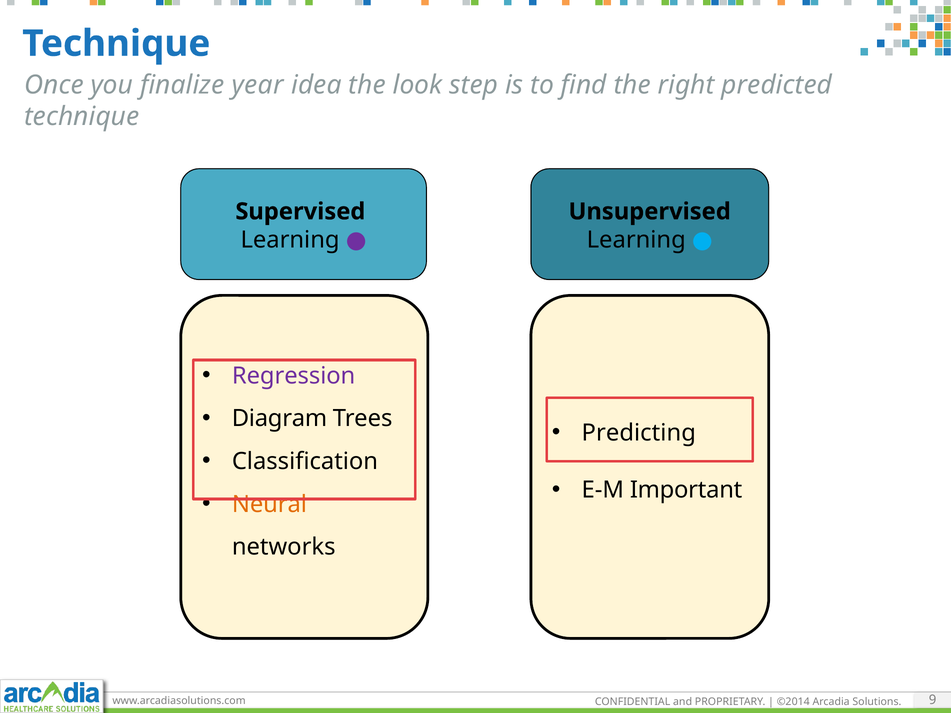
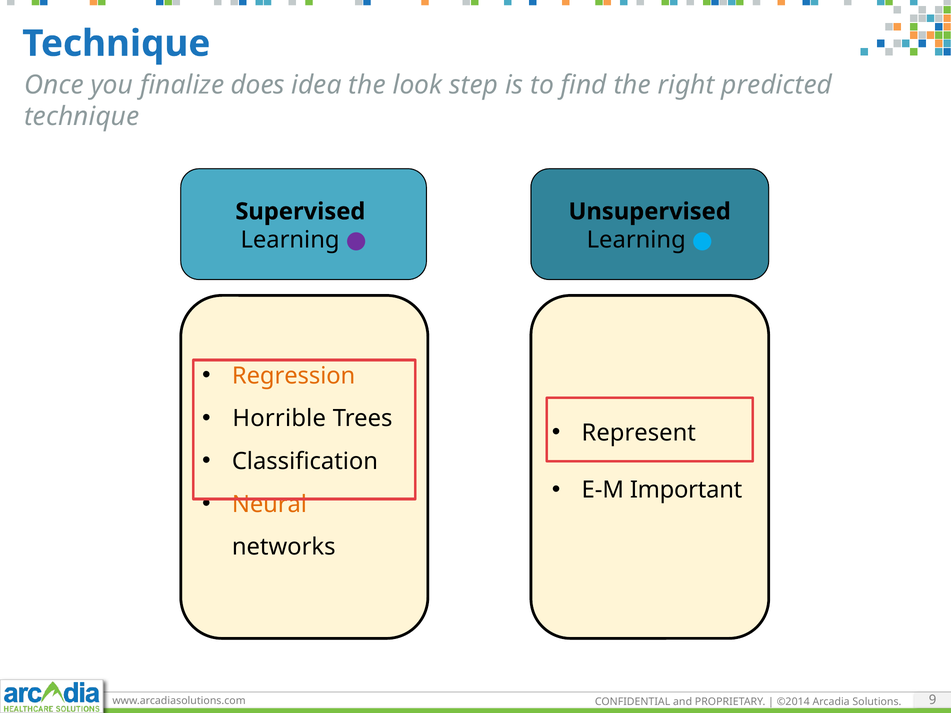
year: year -> does
Regression colour: purple -> orange
Diagram: Diagram -> Horrible
Predicting: Predicting -> Represent
